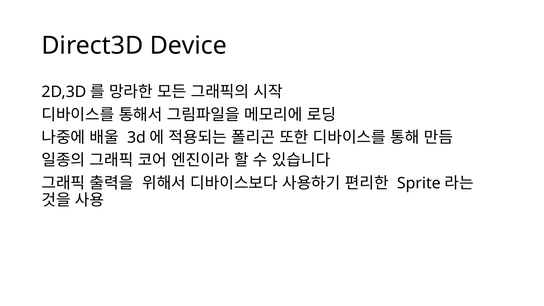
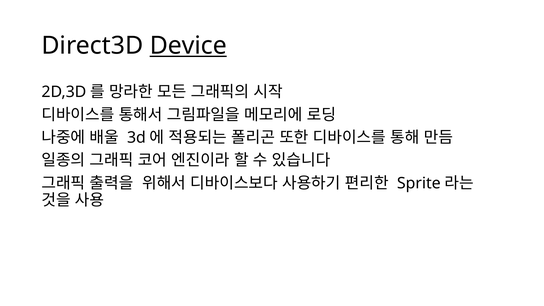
Device underline: none -> present
